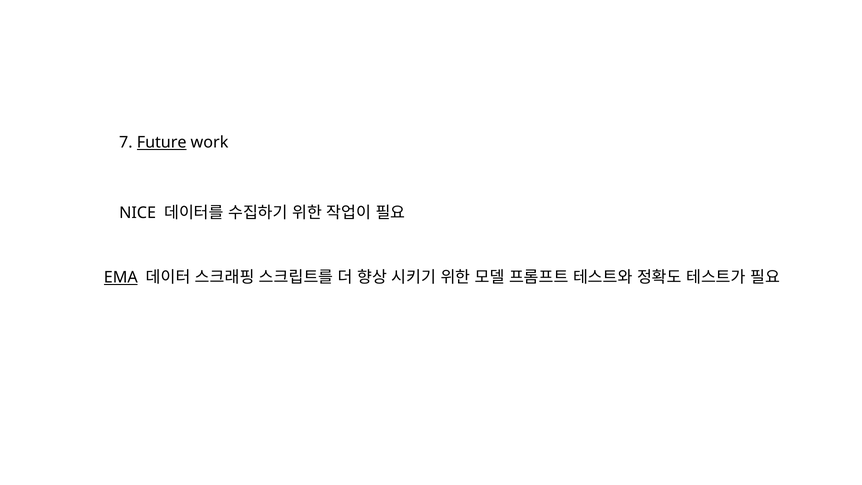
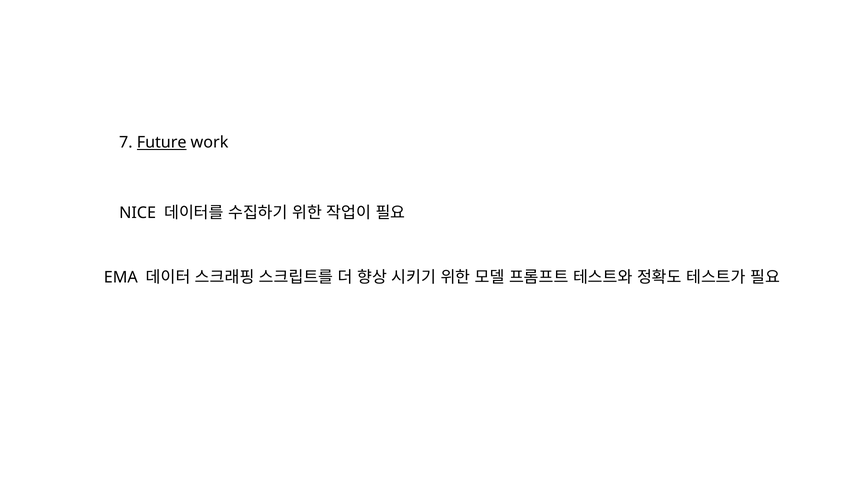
EMA underline: present -> none
